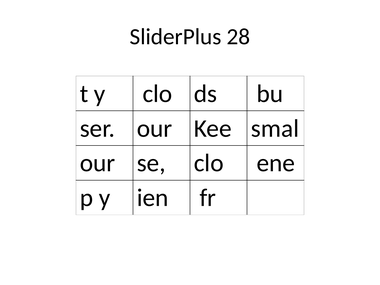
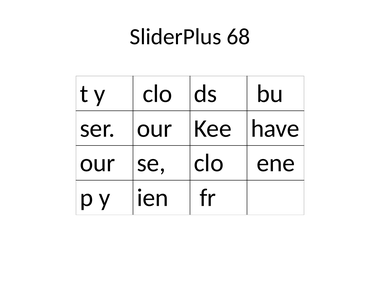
28: 28 -> 68
smal: smal -> have
